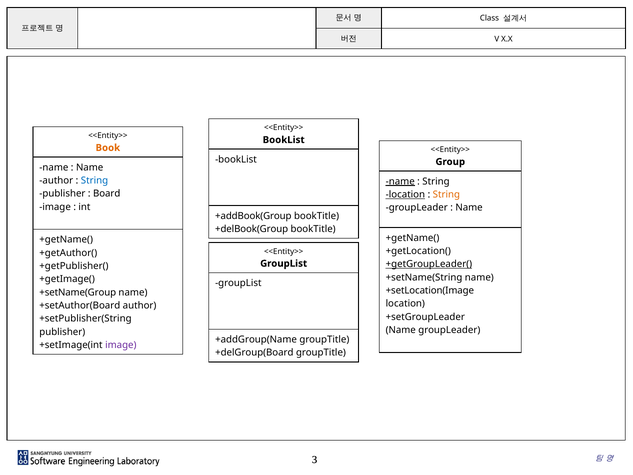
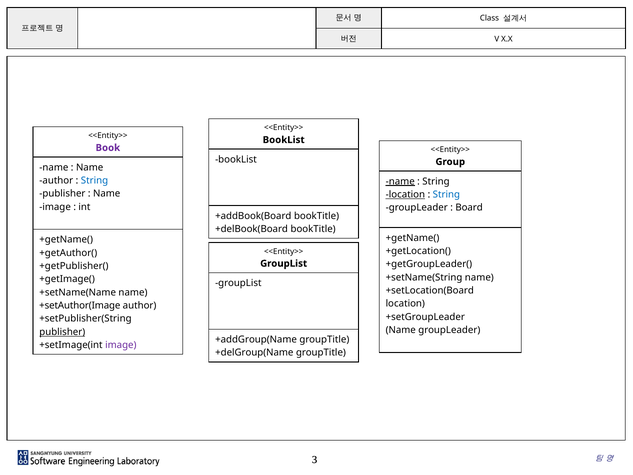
Book colour: orange -> purple
Board at (107, 194): Board -> Name
String at (446, 194) colour: orange -> blue
Name at (469, 208): Name -> Board
+addBook(Group: +addBook(Group -> +addBook(Board
+delBook(Group: +delBook(Group -> +delBook(Board
+getGroupLeader( underline: present -> none
+setLocation(Image: +setLocation(Image -> +setLocation(Board
+setName(Group: +setName(Group -> +setName(Name
+setAuthor(Board: +setAuthor(Board -> +setAuthor(Image
publisher at (62, 332) underline: none -> present
+delGroup(Board: +delGroup(Board -> +delGroup(Name
